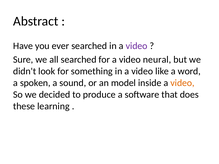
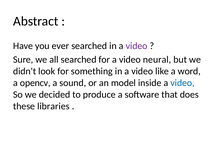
spoken: spoken -> opencv
video at (182, 83) colour: orange -> blue
learning: learning -> libraries
